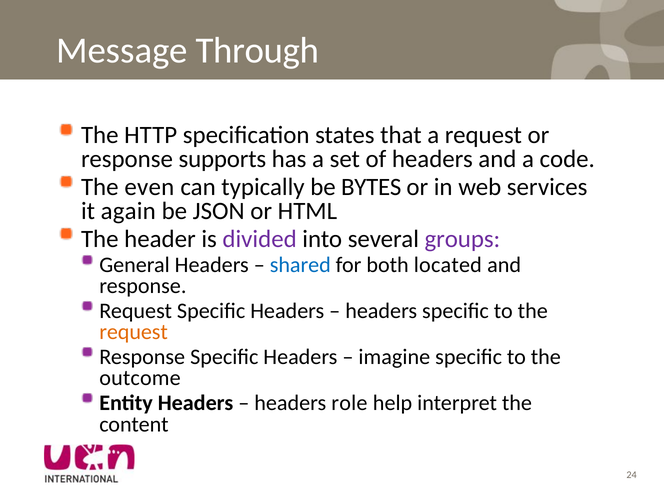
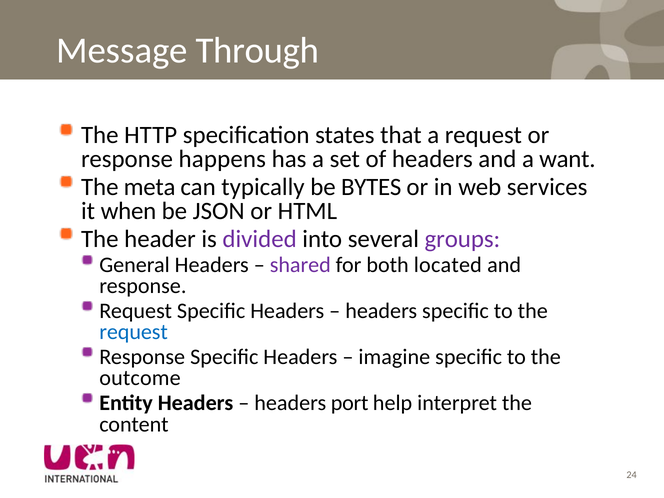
supports: supports -> happens
code: code -> want
even: even -> meta
again: again -> when
shared colour: blue -> purple
request at (134, 332) colour: orange -> blue
role: role -> port
